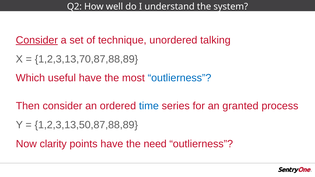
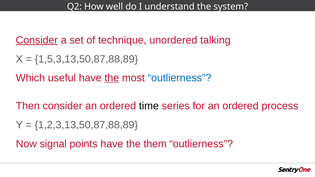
1,2,3,13,70,87,88,89: 1,2,3,13,70,87,88,89 -> 1,5,3,13,50,87,88,89
the at (112, 78) underline: none -> present
time colour: blue -> black
for an granted: granted -> ordered
clarity: clarity -> signal
need: need -> them
